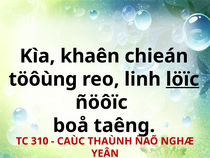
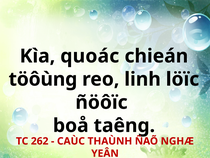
khaên: khaên -> quoác
löïc underline: present -> none
310: 310 -> 262
